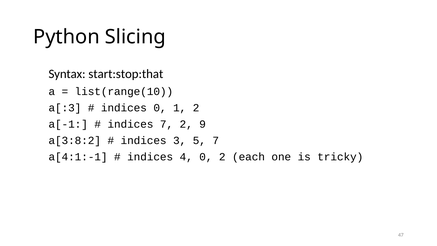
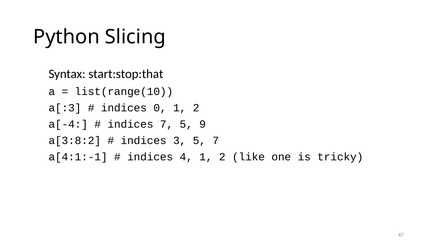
a[-1: a[-1 -> a[-4
7 2: 2 -> 5
4 0: 0 -> 1
each: each -> like
